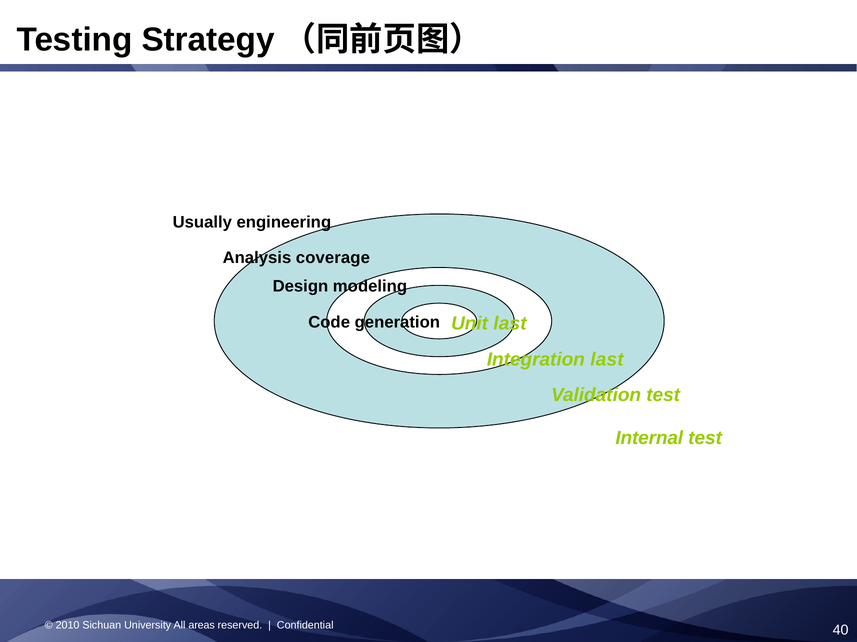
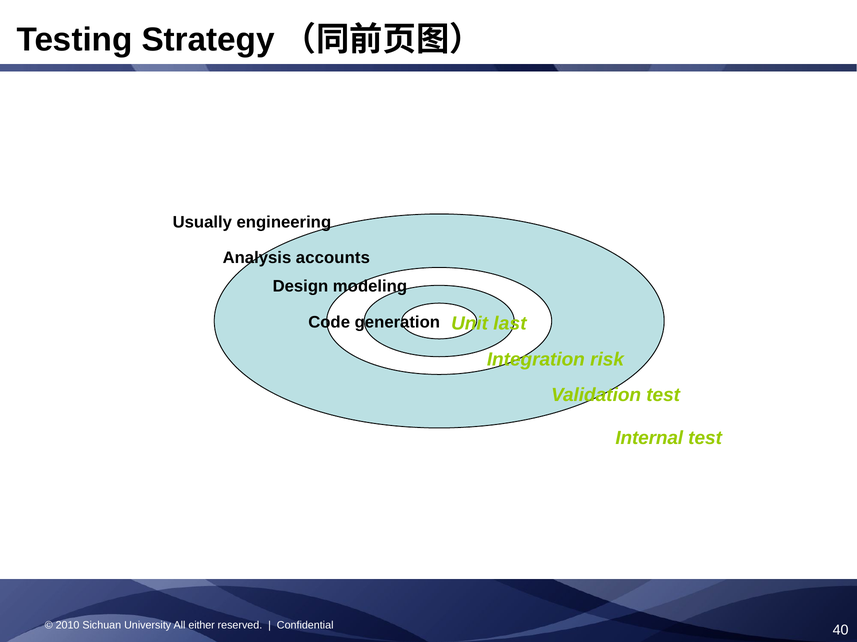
coverage: coverage -> accounts
Integration last: last -> risk
areas: areas -> either
